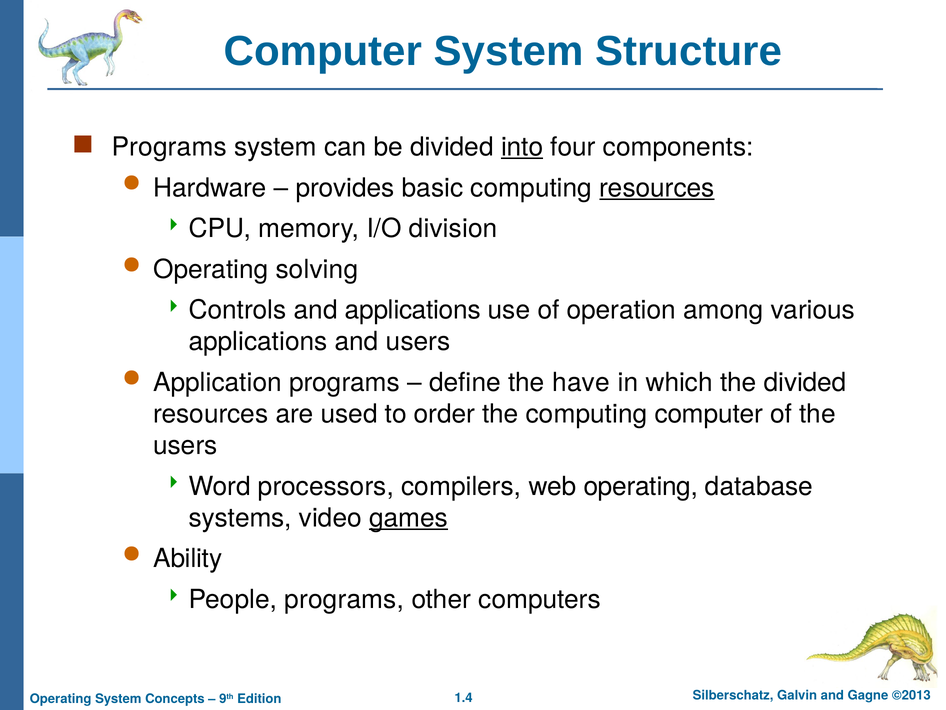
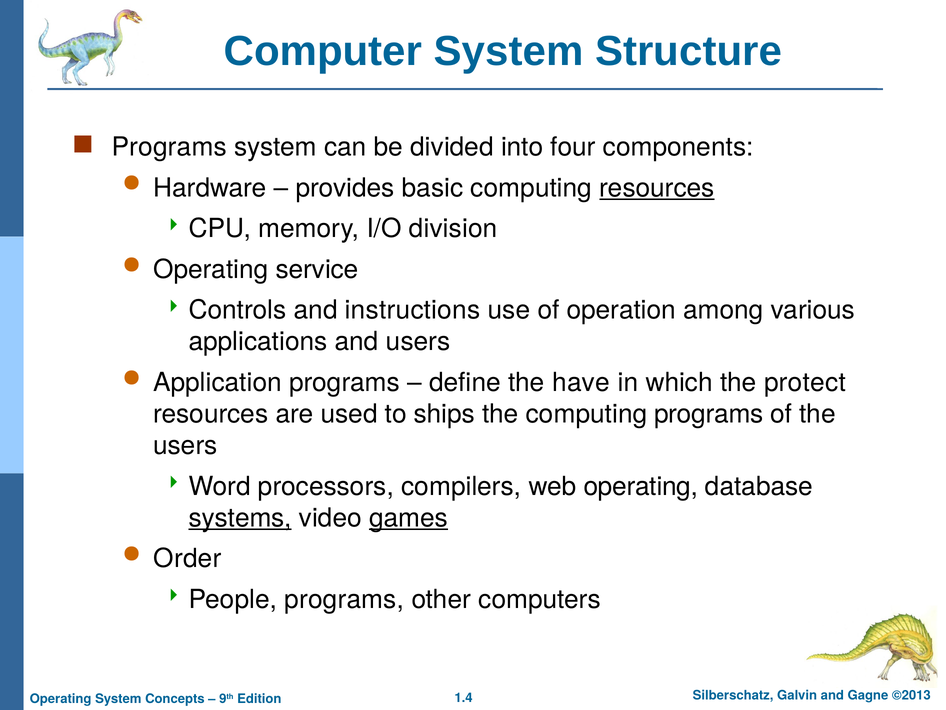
into underline: present -> none
solving: solving -> service
and applications: applications -> instructions
the divided: divided -> protect
order: order -> ships
computing computer: computer -> programs
systems underline: none -> present
Ability: Ability -> Order
